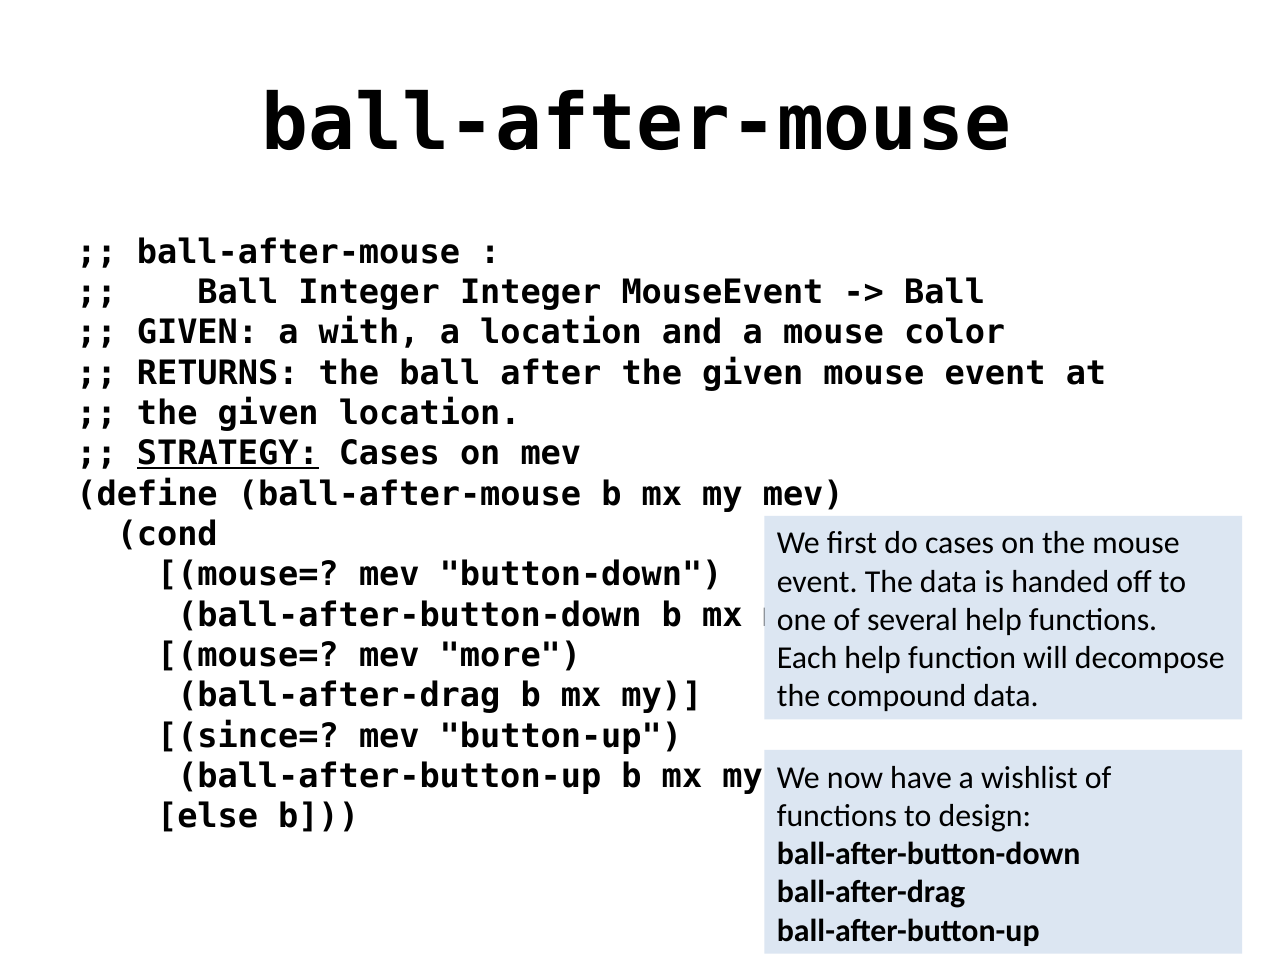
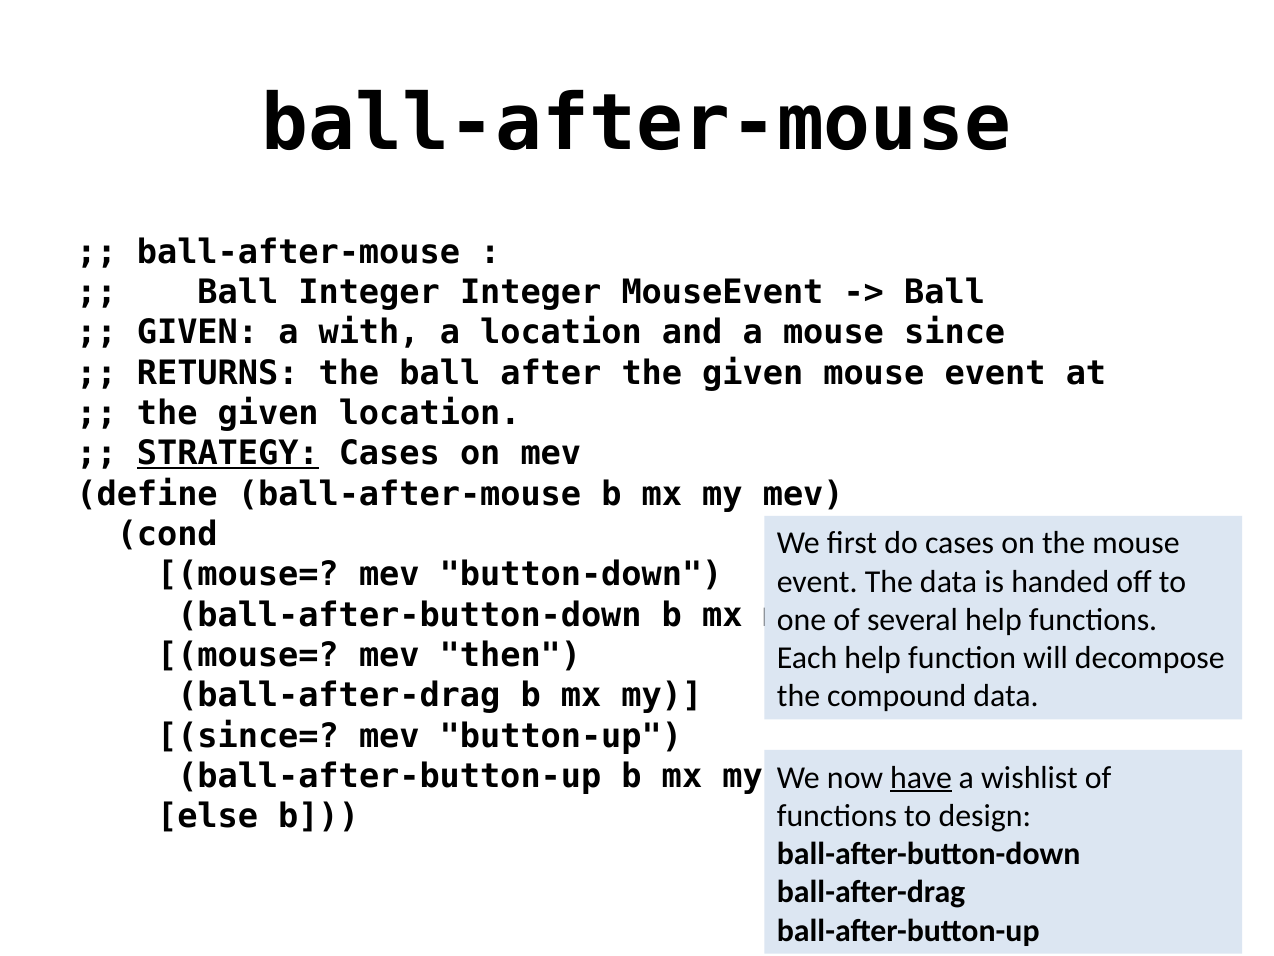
color: color -> since
more: more -> then
have underline: none -> present
